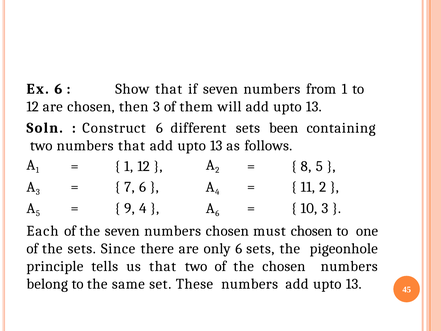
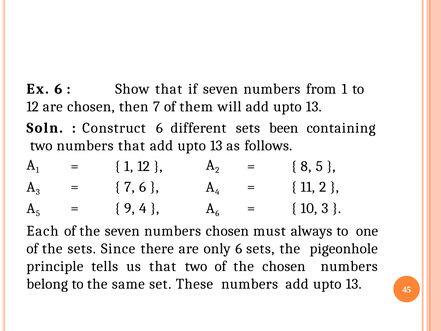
then 3: 3 -> 7
must chosen: chosen -> always
